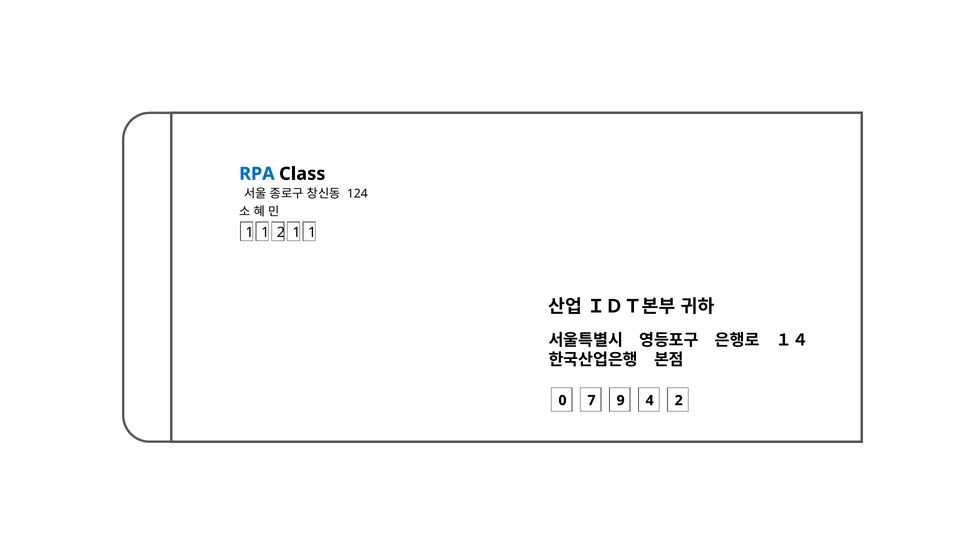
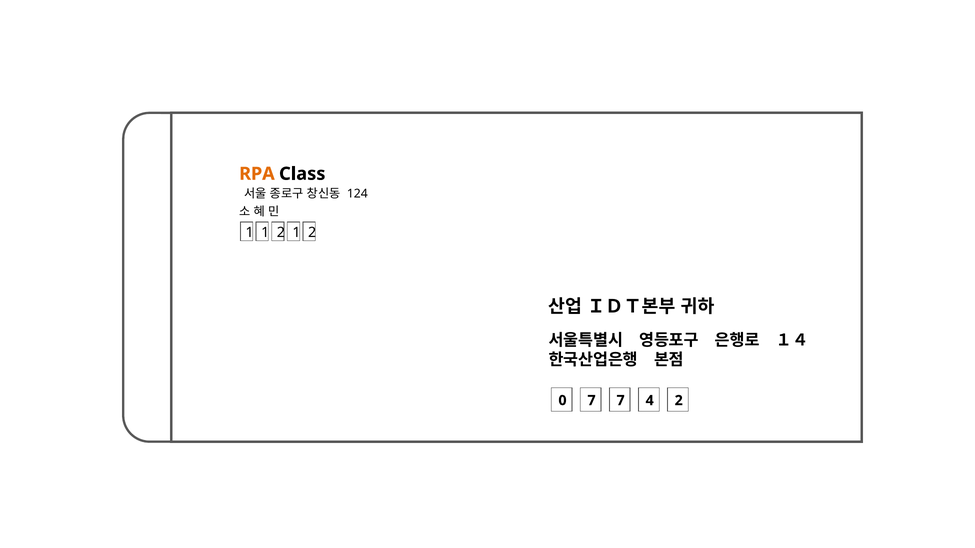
RPA colour: blue -> orange
2 1 1: 1 -> 2
7 9: 9 -> 7
